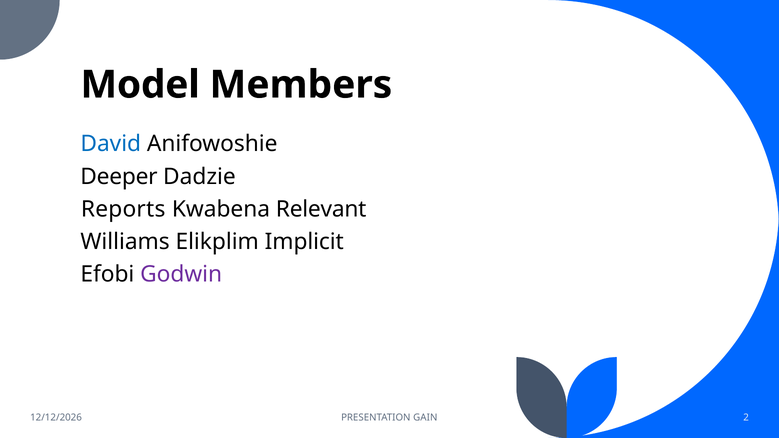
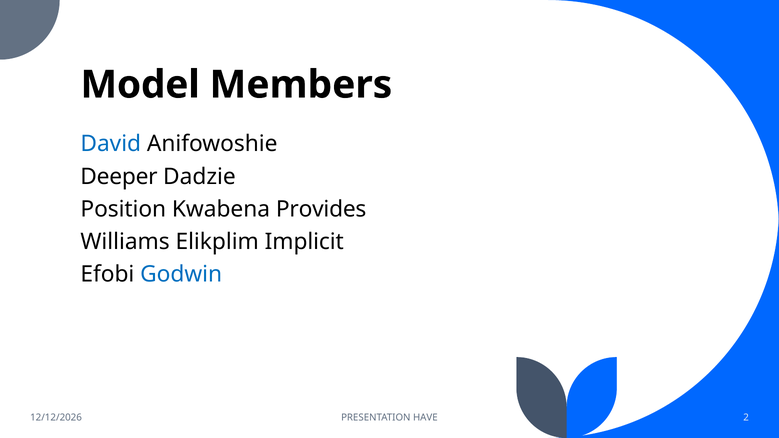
Reports: Reports -> Position
Relevant: Relevant -> Provides
Godwin colour: purple -> blue
GAIN: GAIN -> HAVE
